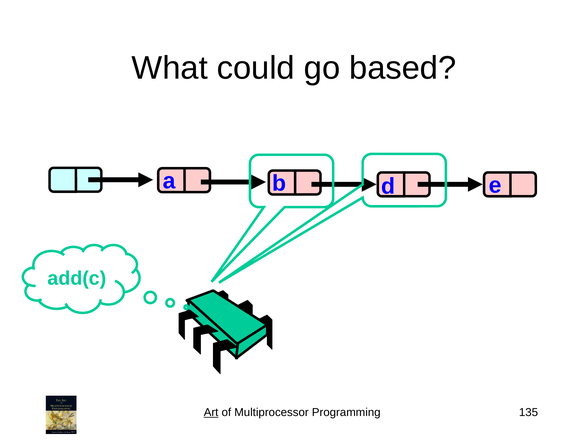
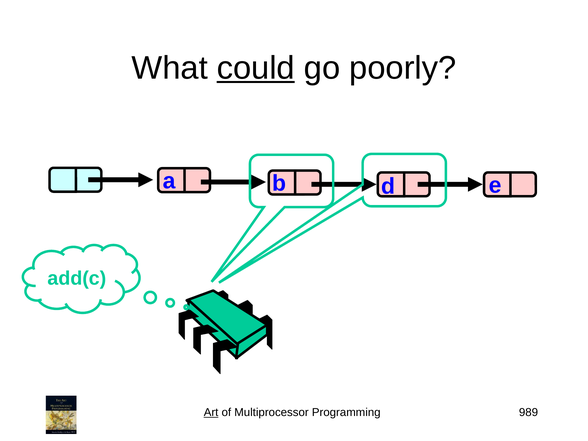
could underline: none -> present
based: based -> poorly
135: 135 -> 989
